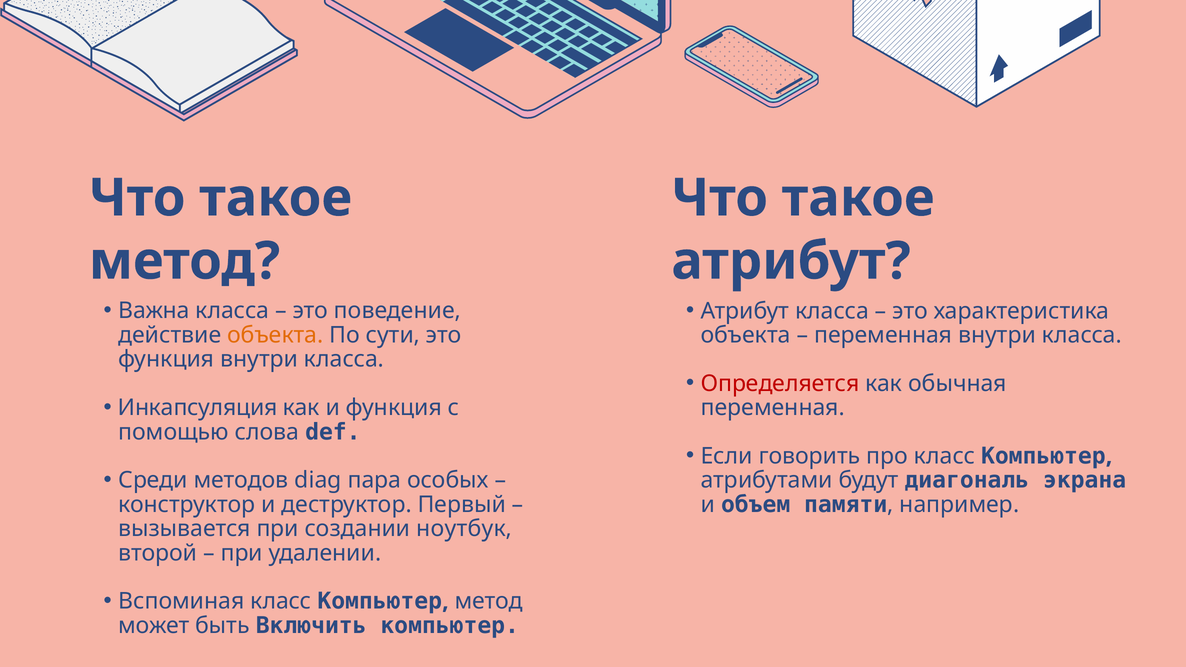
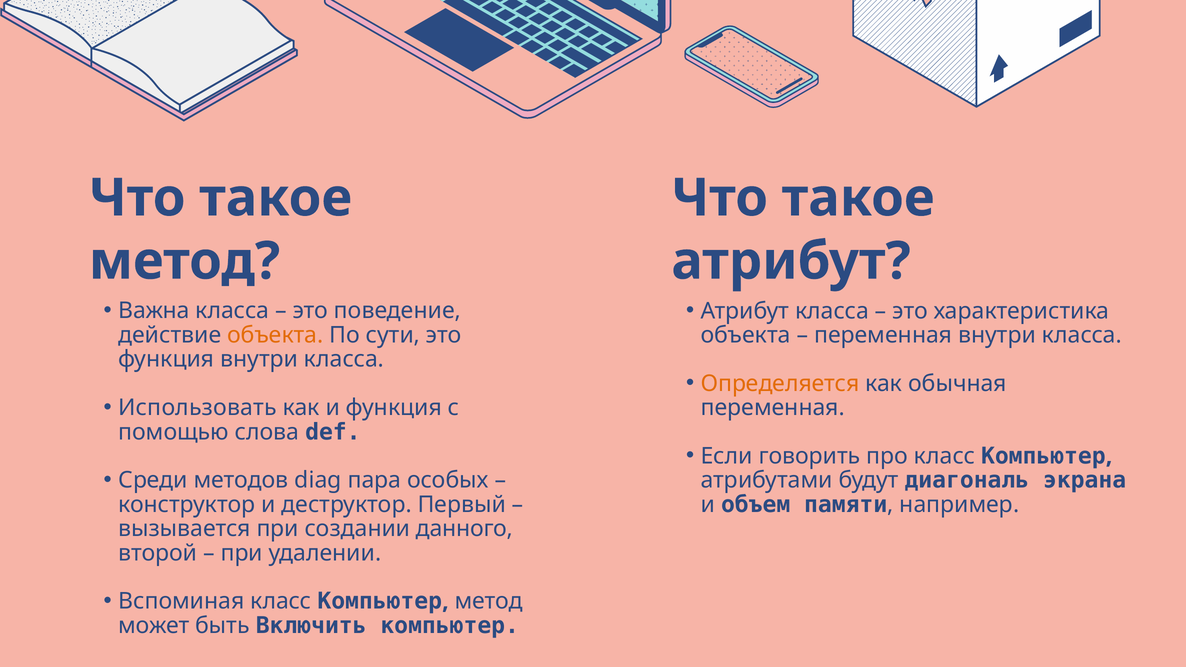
Определяется colour: red -> orange
Инкапсуляция: Инкапсуляция -> Использовать
ноутбук: ноутбук -> данного
